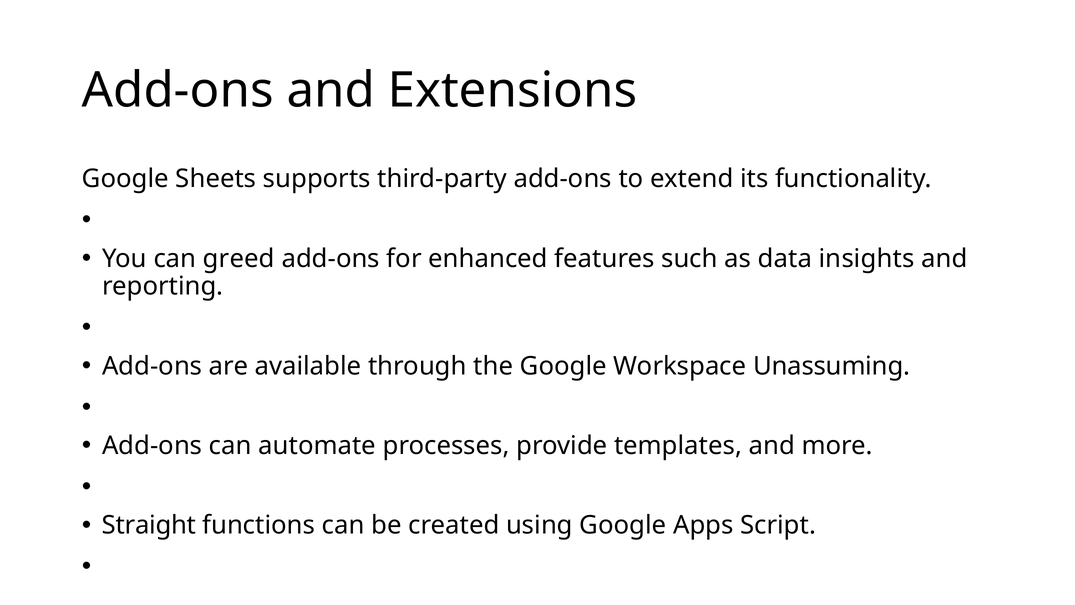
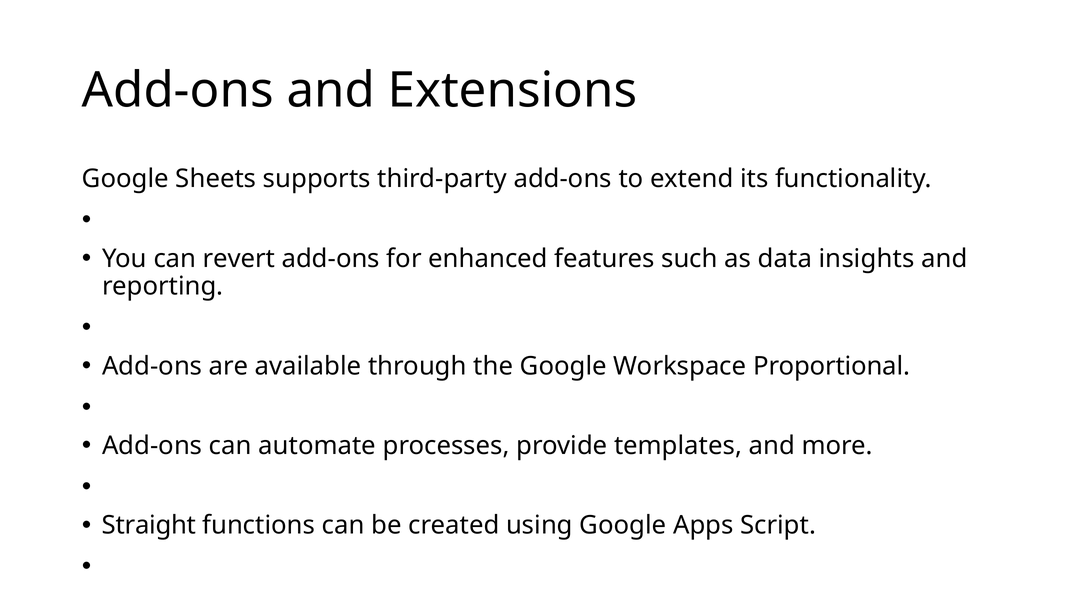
greed: greed -> revert
Unassuming: Unassuming -> Proportional
